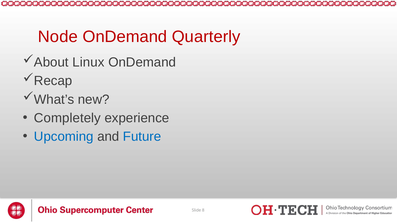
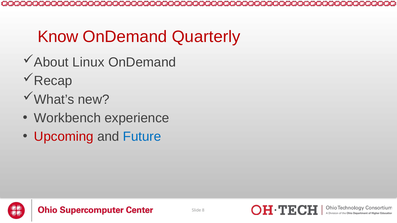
Node: Node -> Know
Completely: Completely -> Workbench
Upcoming colour: blue -> red
